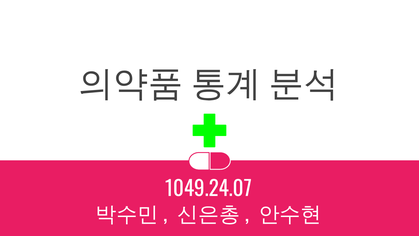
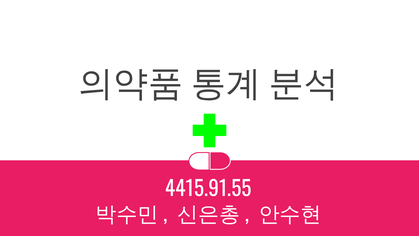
1049.24.07: 1049.24.07 -> 4415.91.55
